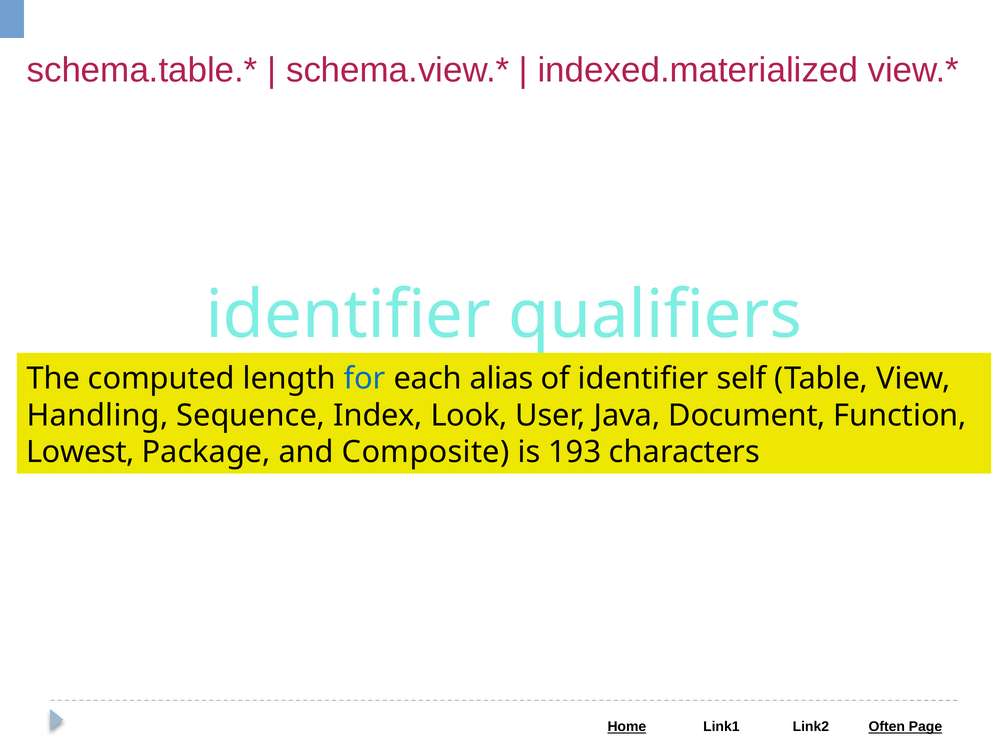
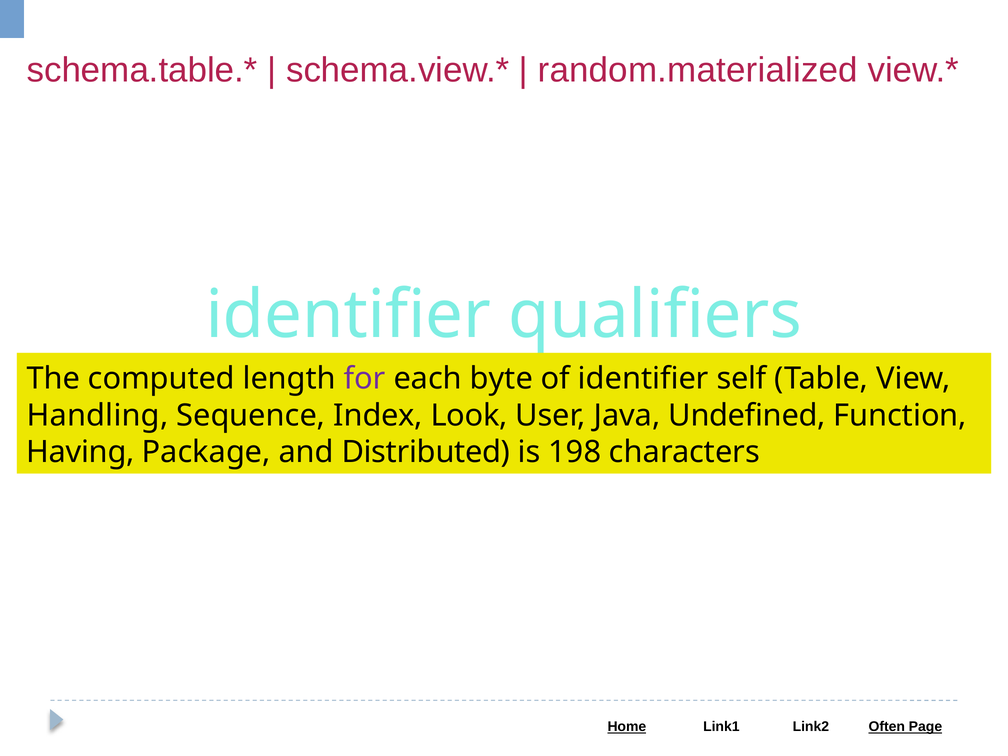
indexed.materialized: indexed.materialized -> random.materialized
for colour: blue -> purple
alias: alias -> byte
Document: Document -> Undefined
Lowest: Lowest -> Having
Composite: Composite -> Distributed
193: 193 -> 198
